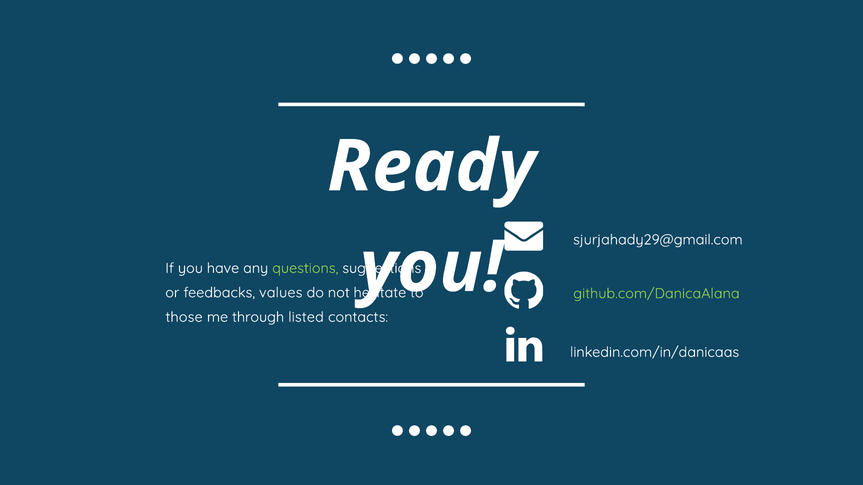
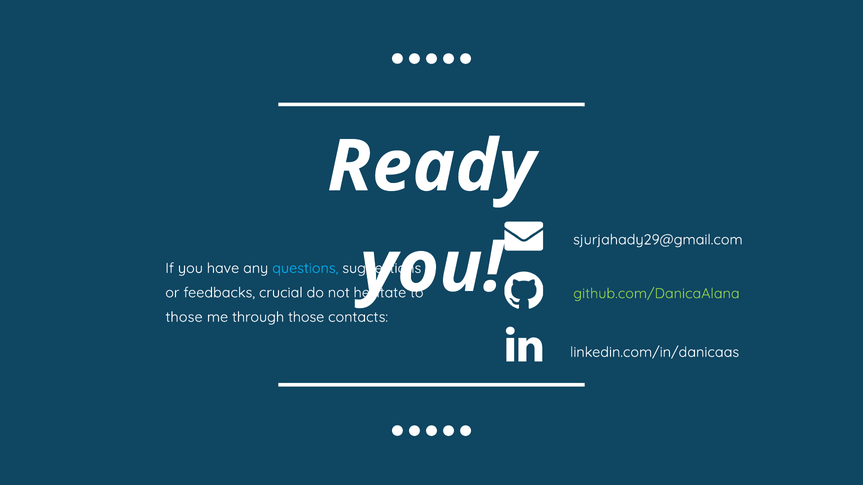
questions colour: light green -> light blue
values: values -> crucial
through listed: listed -> those
